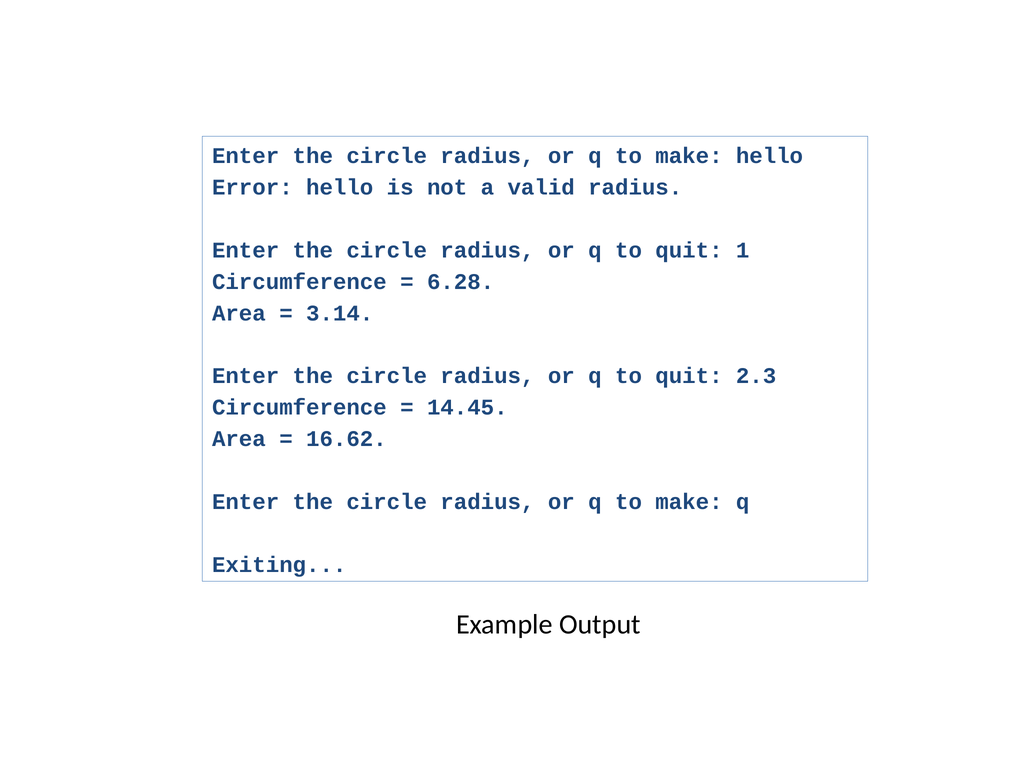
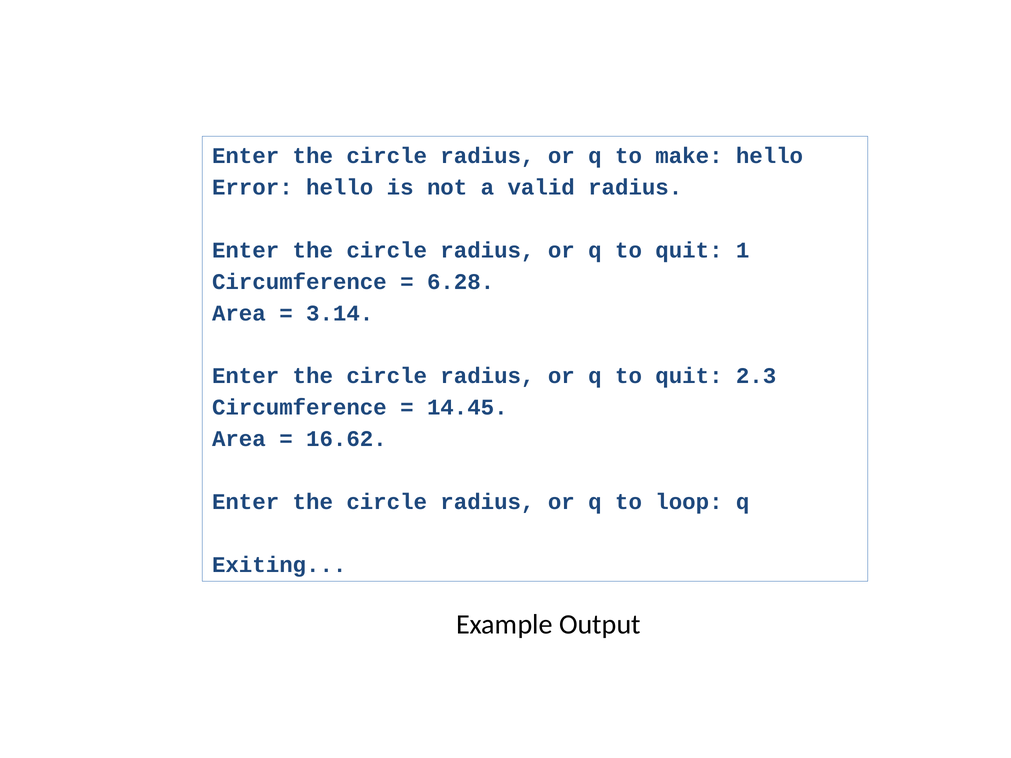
make at (689, 502): make -> loop
